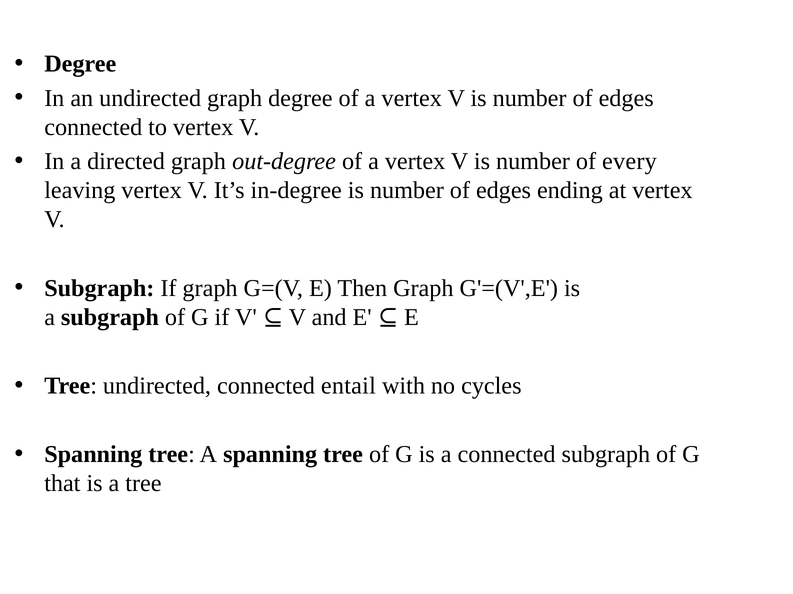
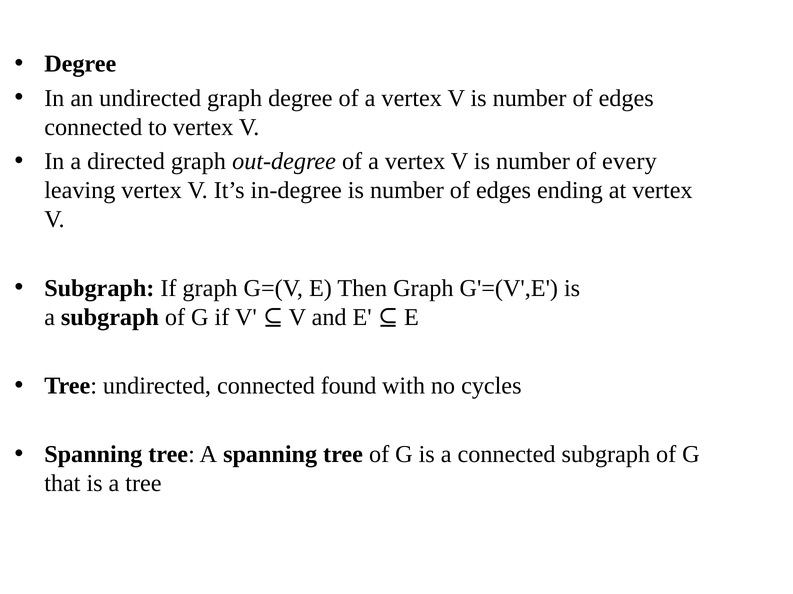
entail: entail -> found
